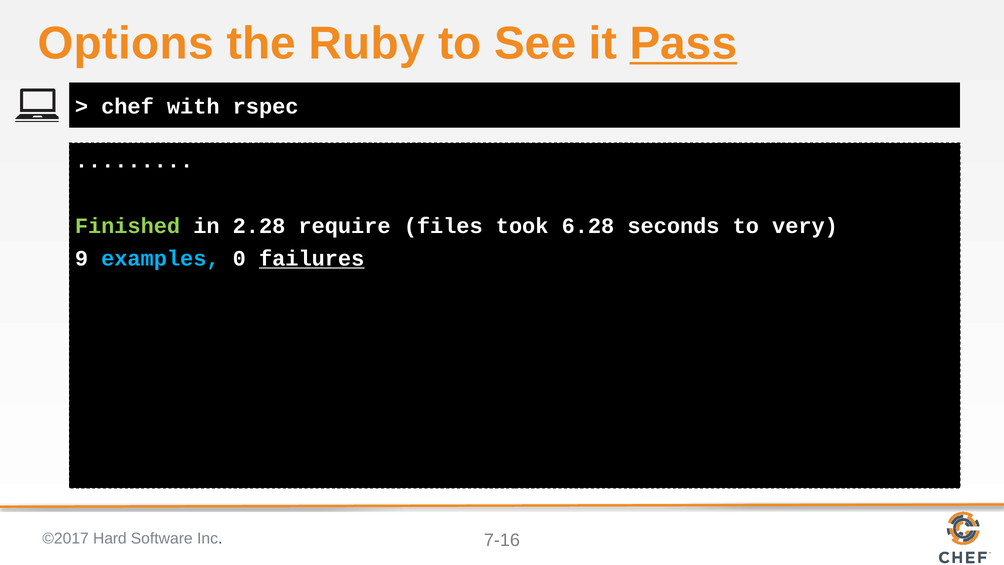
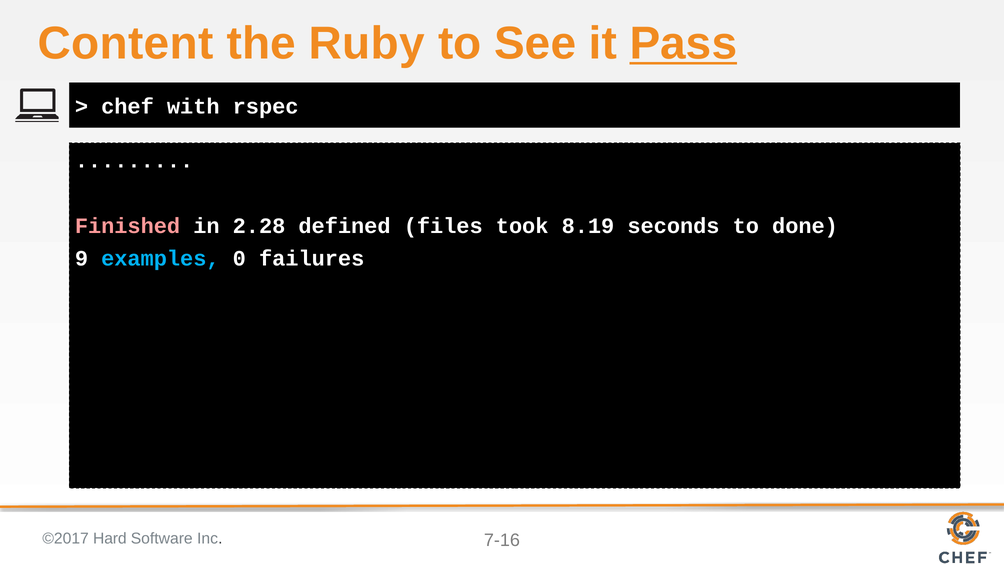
Options: Options -> Content
Finished colour: light green -> pink
require: require -> defined
6.28: 6.28 -> 8.19
very: very -> done
failures underline: present -> none
